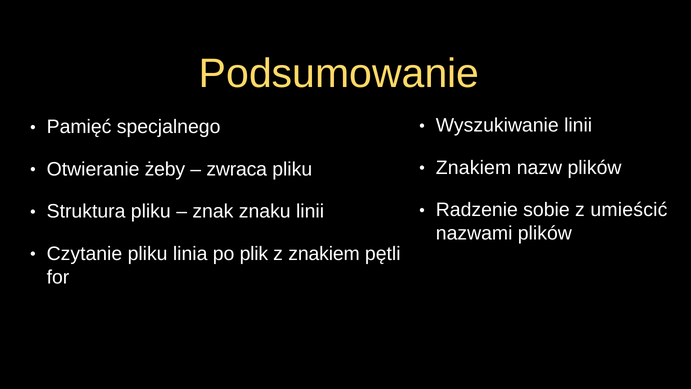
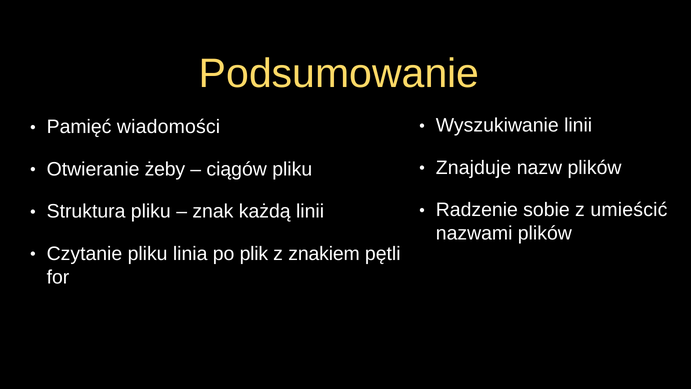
specjalnego: specjalnego -> wiadomości
Znakiem at (474, 168): Znakiem -> Znajduje
zwraca: zwraca -> ciągów
znaku: znaku -> każdą
